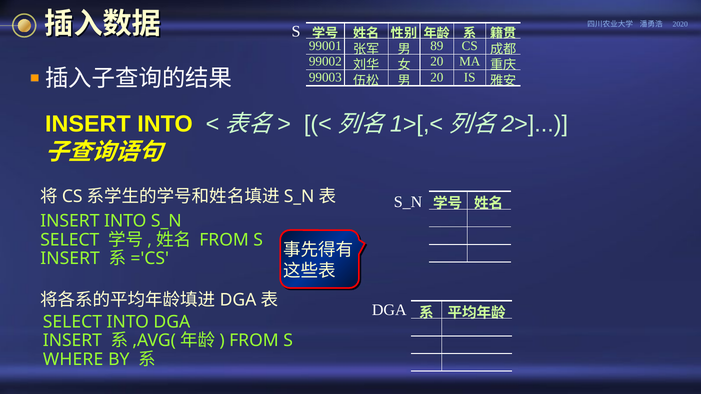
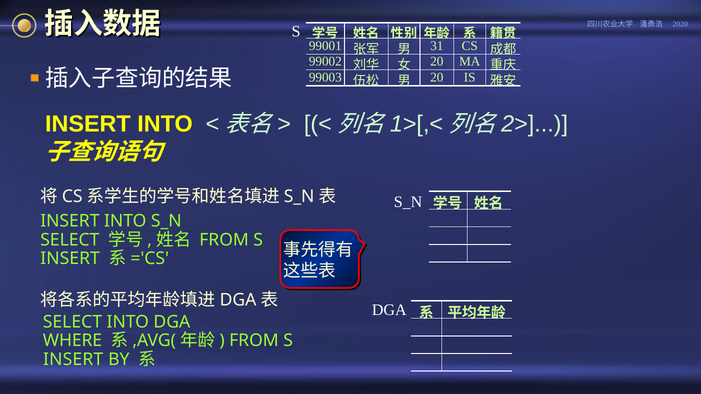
89: 89 -> 31
INSERT at (72, 341): INSERT -> WHERE
WHERE at (73, 360): WHERE -> INSERT
